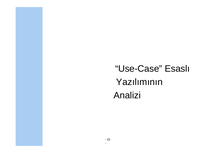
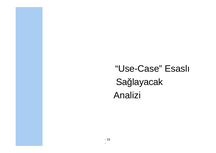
Yazılımının: Yazılımının -> Sağlayacak
